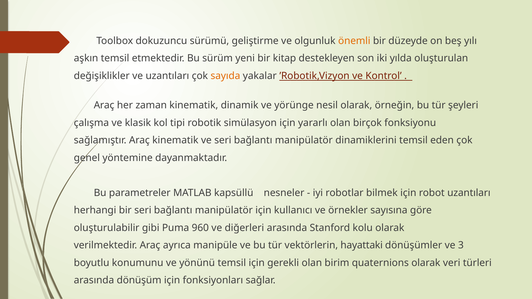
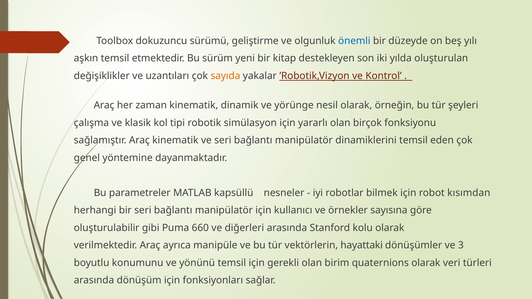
önemli colour: orange -> blue
robot uzantıları: uzantıları -> kısımdan
960: 960 -> 660
